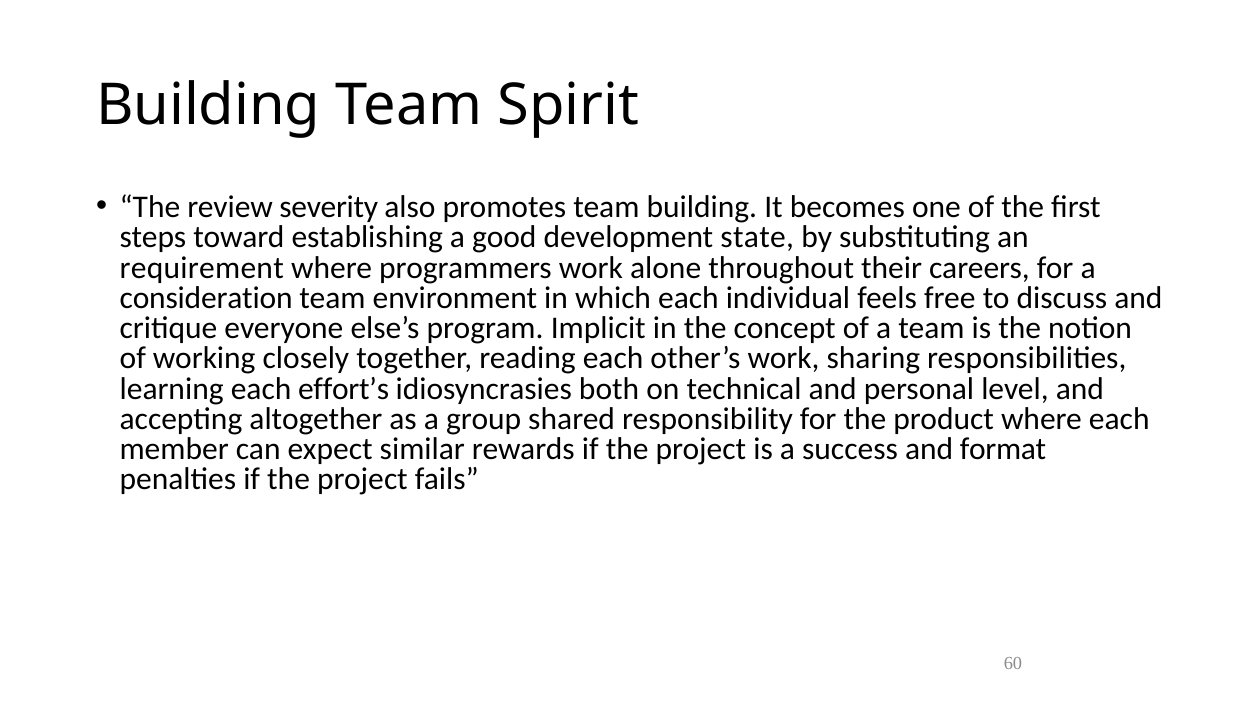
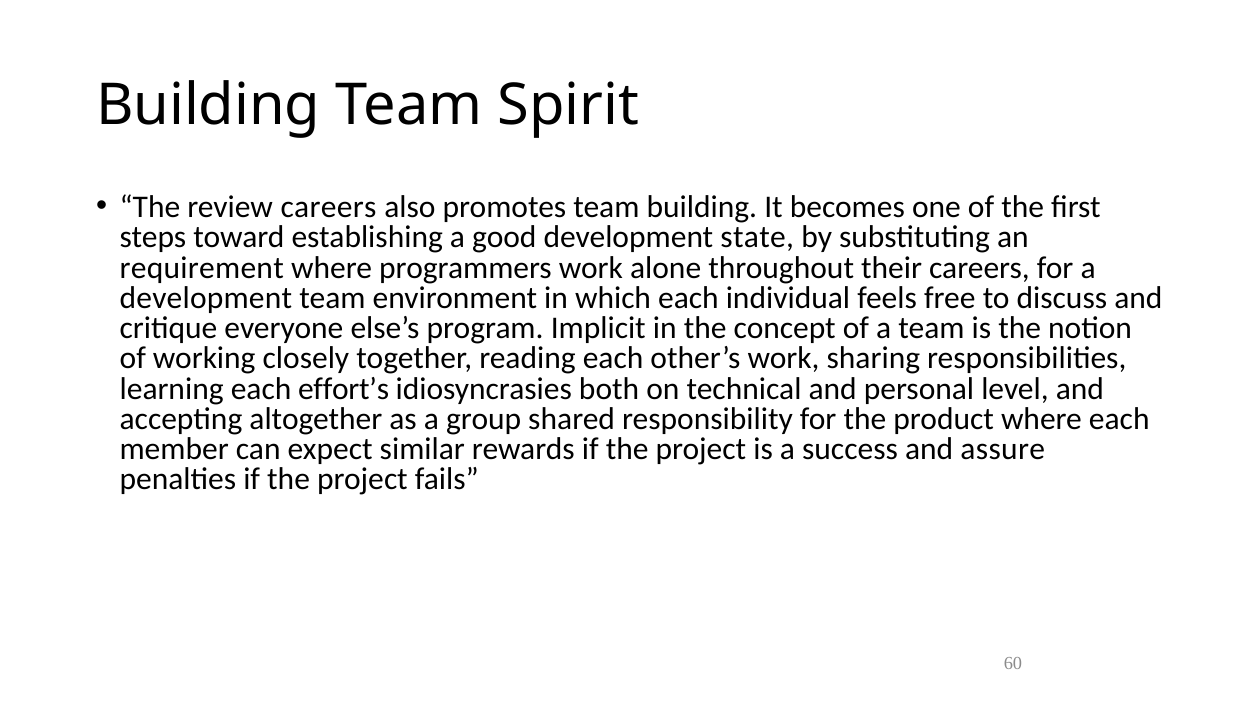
review severity: severity -> careers
consideration at (206, 298): consideration -> development
format: format -> assure
